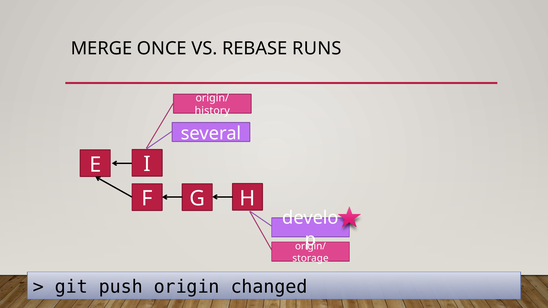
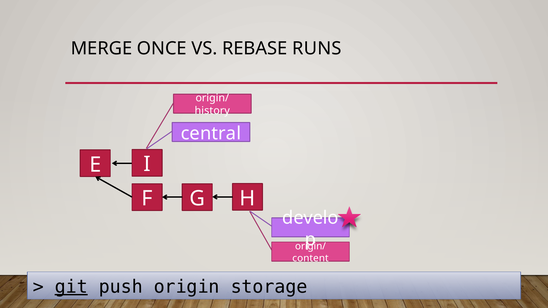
several: several -> central
storage: storage -> content
git underline: none -> present
changed: changed -> storage
